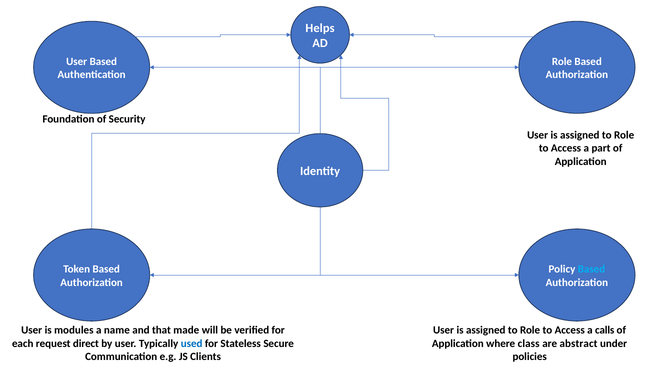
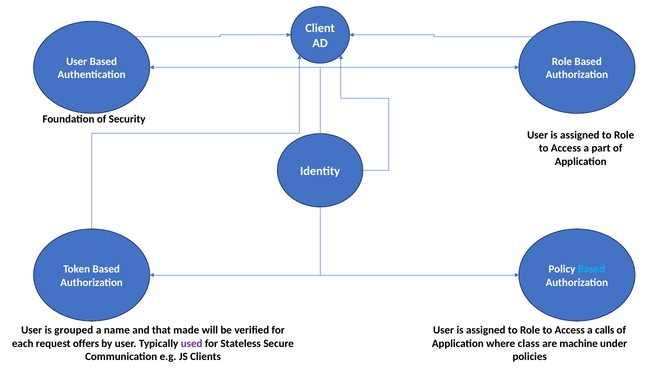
Helps: Helps -> Client
modules: modules -> grouped
direct: direct -> offers
used colour: blue -> purple
abstract: abstract -> machine
